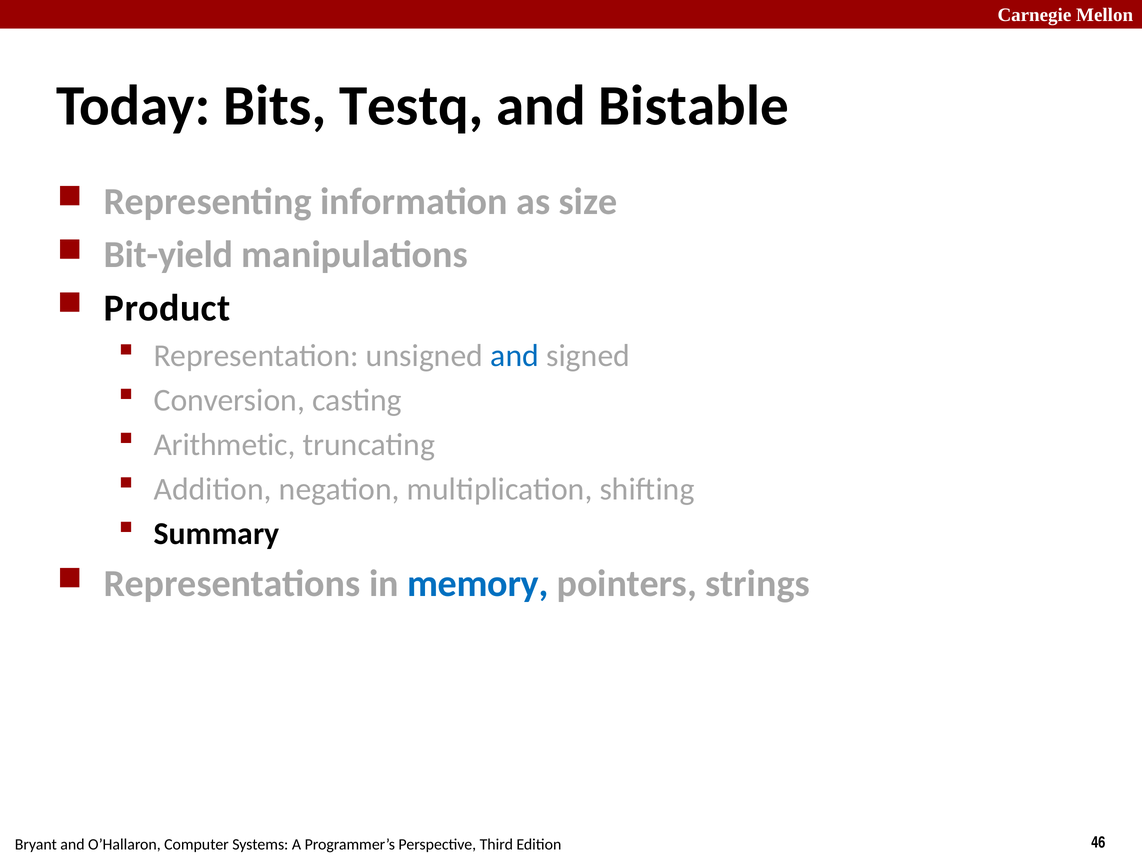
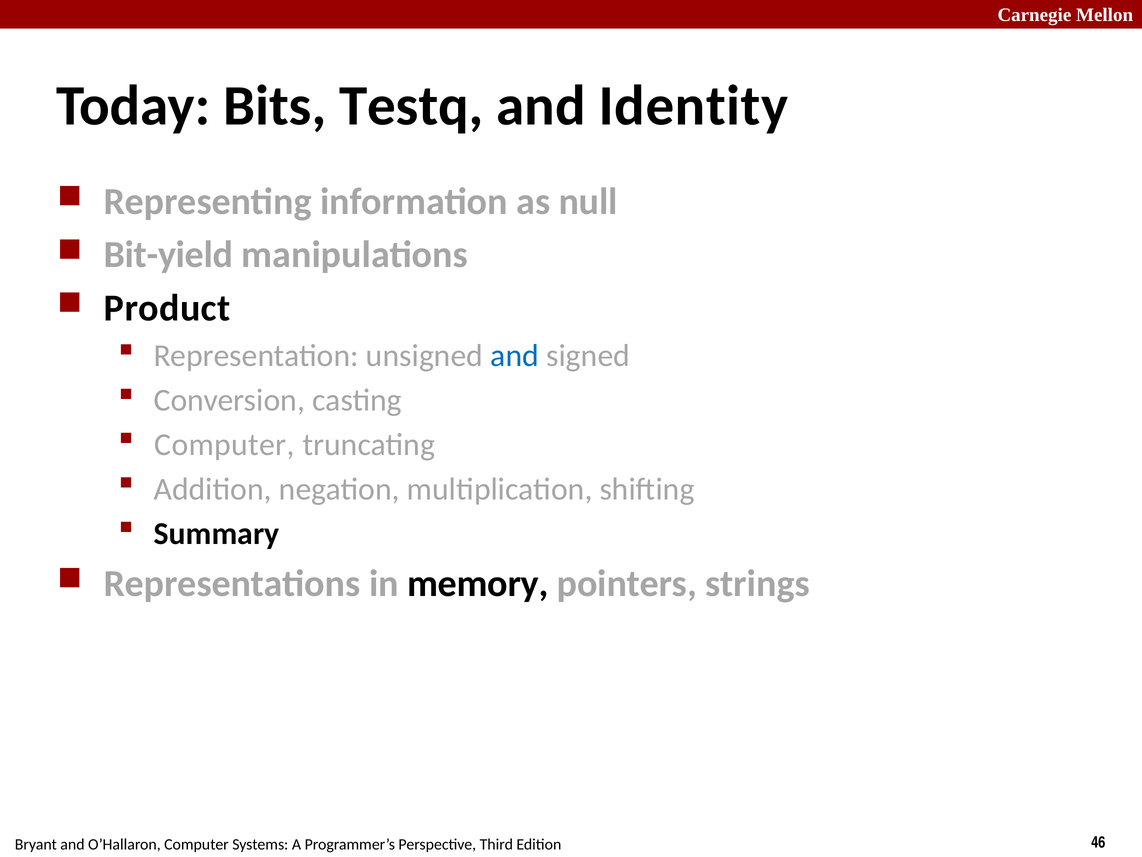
Bistable: Bistable -> Identity
size: size -> null
Arithmetic at (225, 445): Arithmetic -> Computer
memory colour: blue -> black
